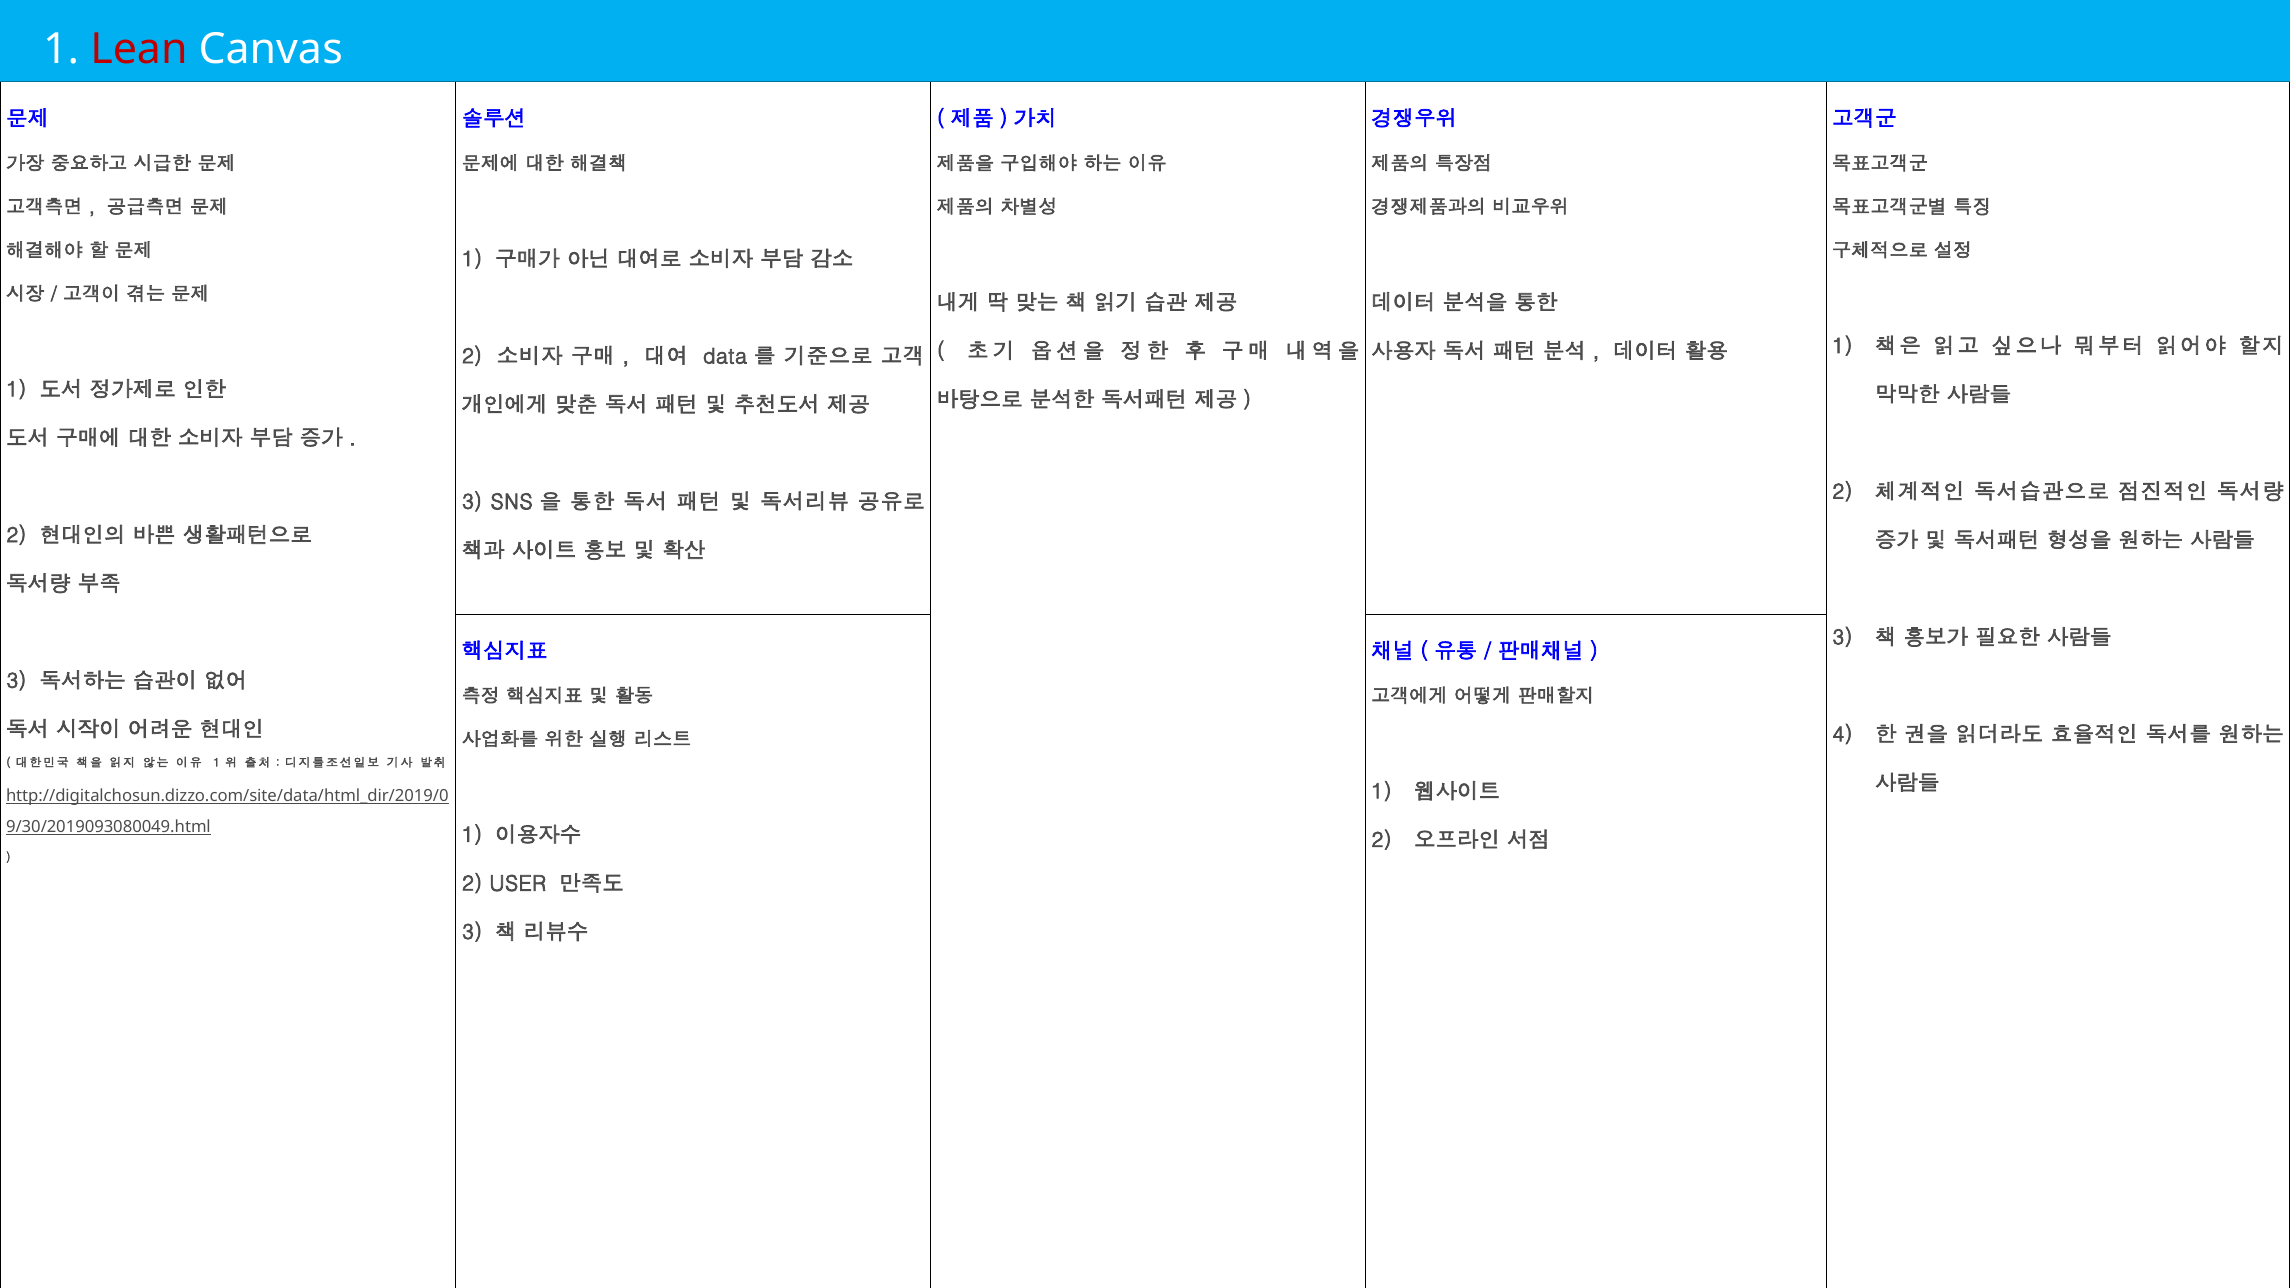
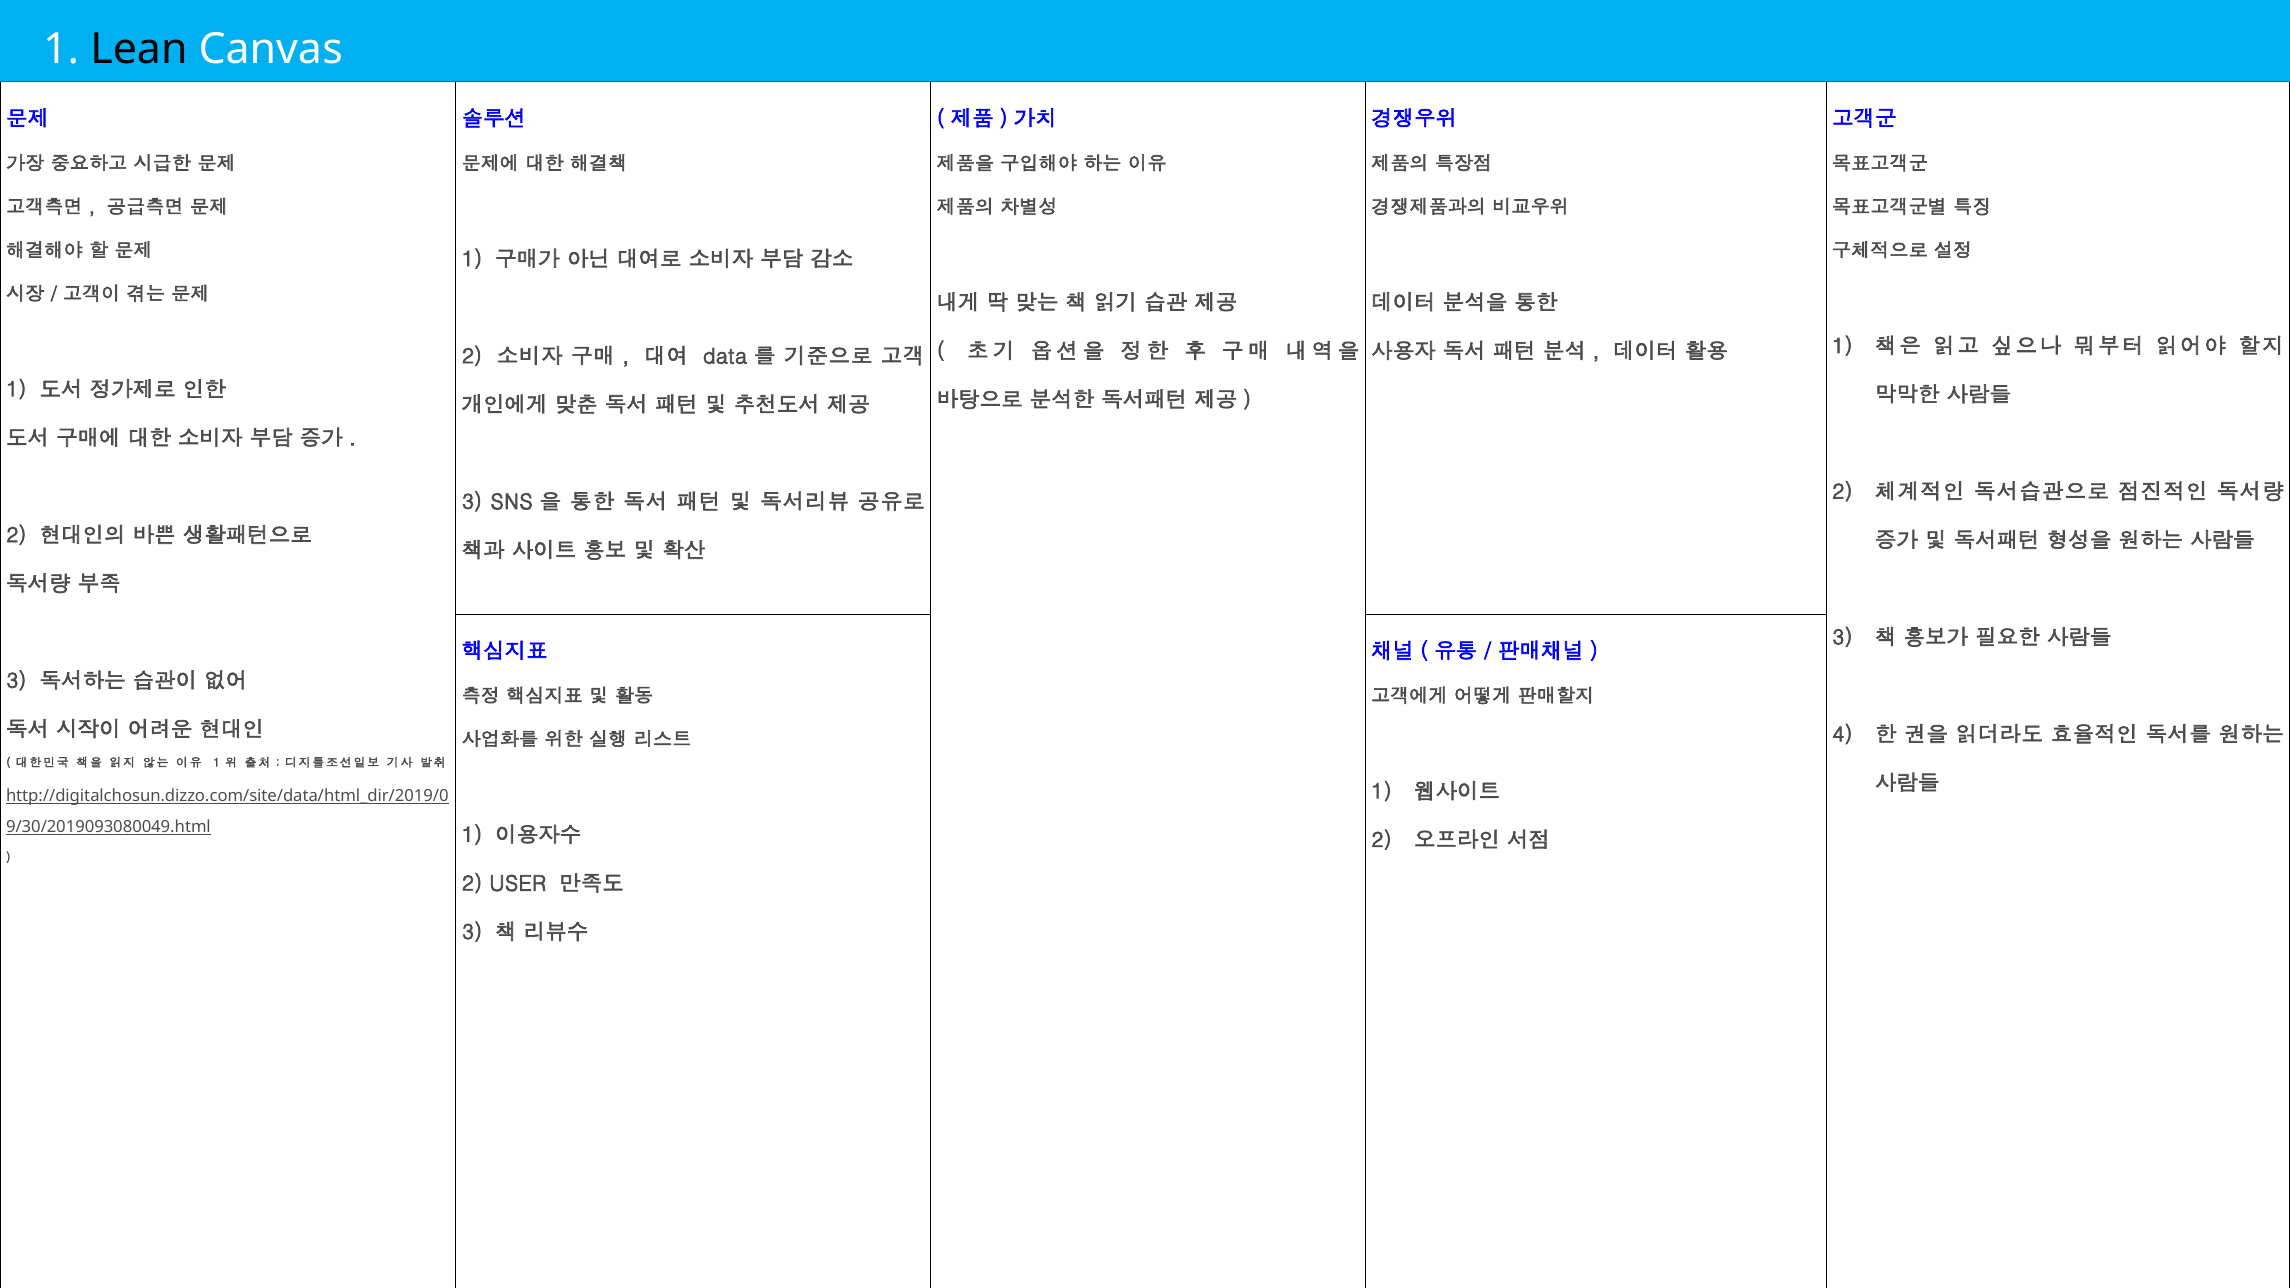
Lean colour: red -> black
